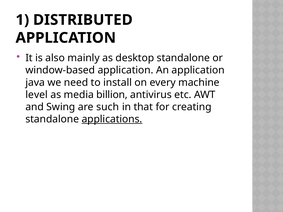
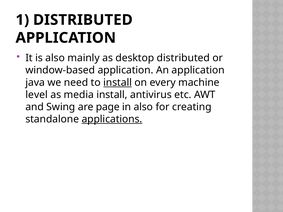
desktop standalone: standalone -> distributed
install at (118, 83) underline: none -> present
media billion: billion -> install
such: such -> page
in that: that -> also
